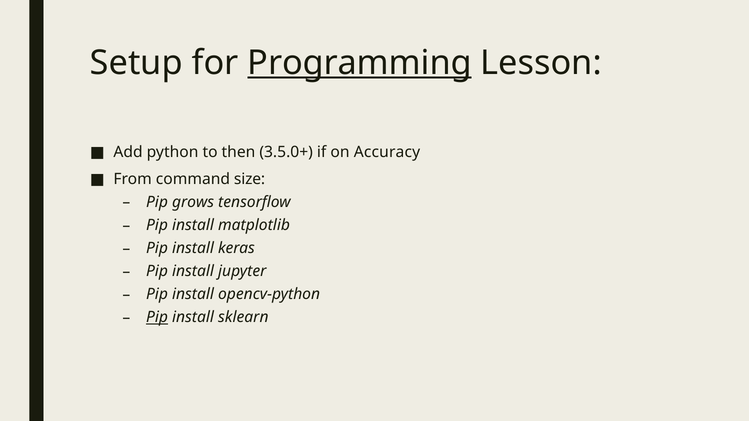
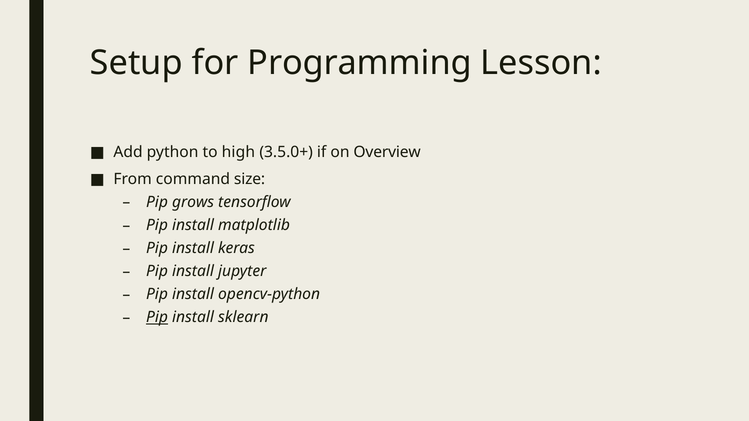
Programming underline: present -> none
then: then -> high
Accuracy: Accuracy -> Overview
